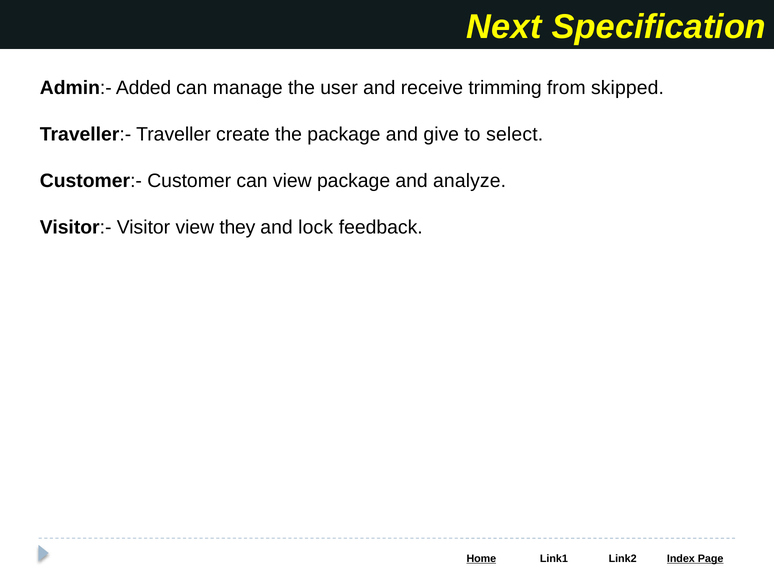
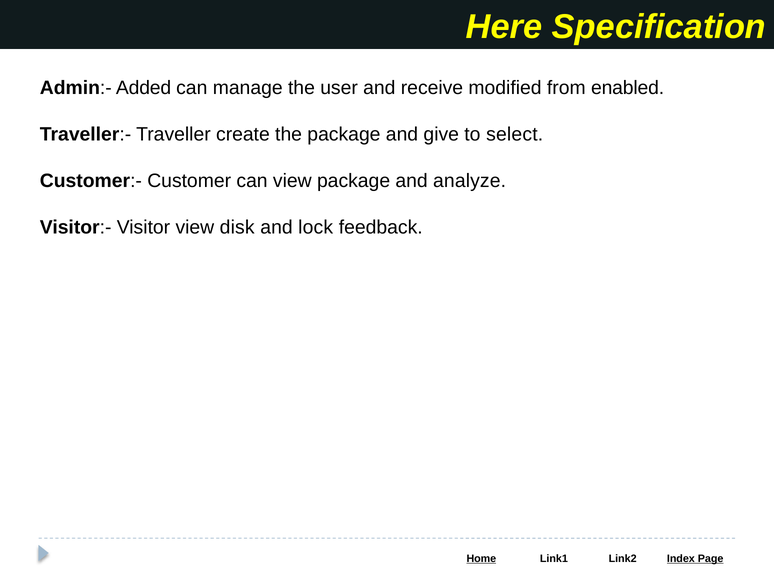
Next: Next -> Here
trimming: trimming -> modified
skipped: skipped -> enabled
they: they -> disk
